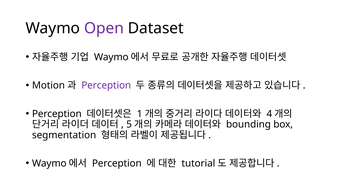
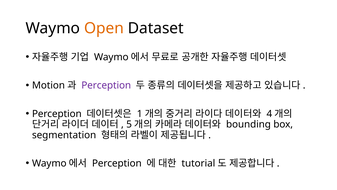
Open colour: purple -> orange
